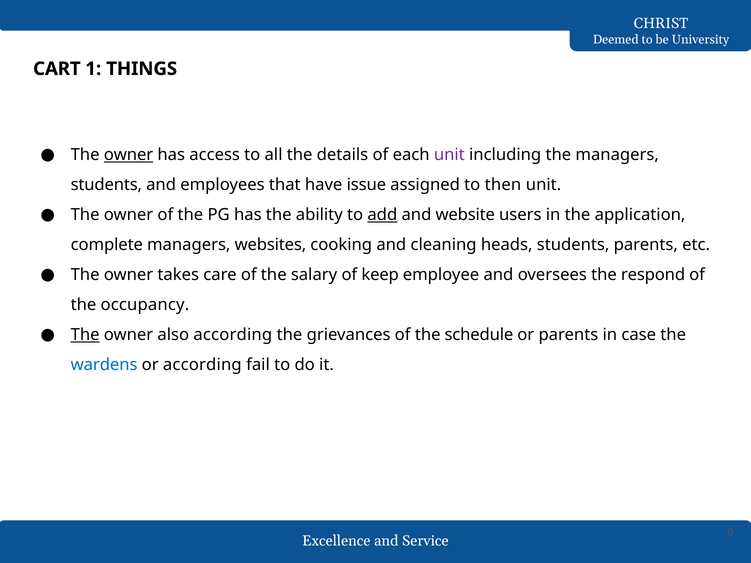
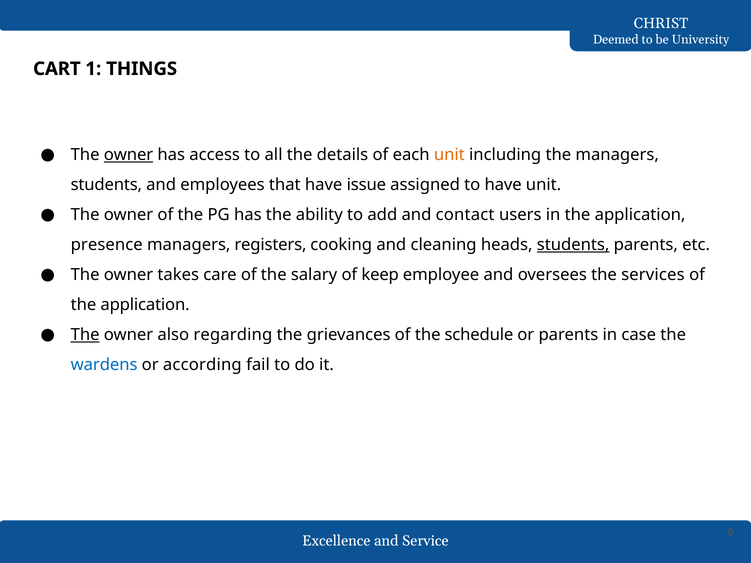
unit at (449, 155) colour: purple -> orange
to then: then -> have
add underline: present -> none
website: website -> contact
complete: complete -> presence
websites: websites -> registers
students at (573, 245) underline: none -> present
respond: respond -> services
occupancy at (145, 305): occupancy -> application
also according: according -> regarding
